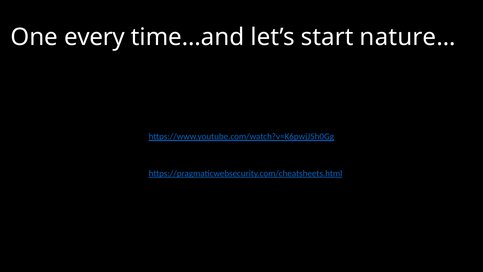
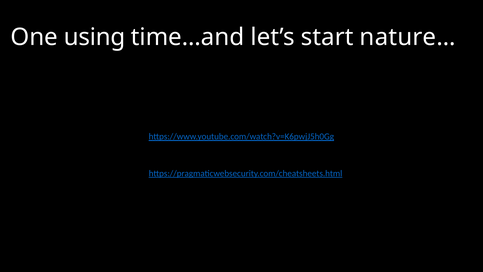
every: every -> using
